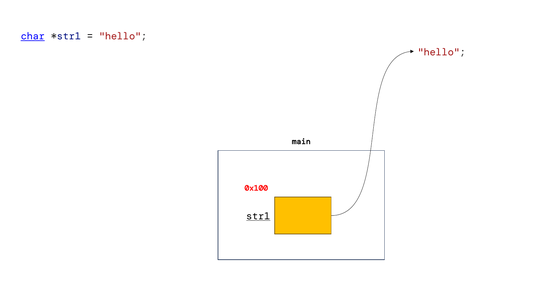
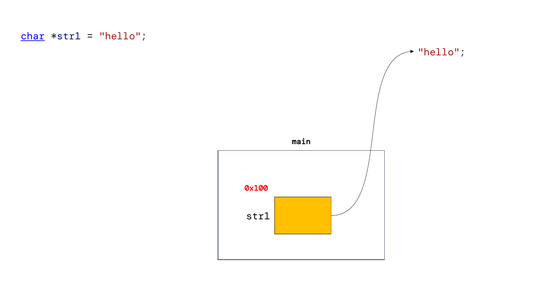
str1 underline: present -> none
